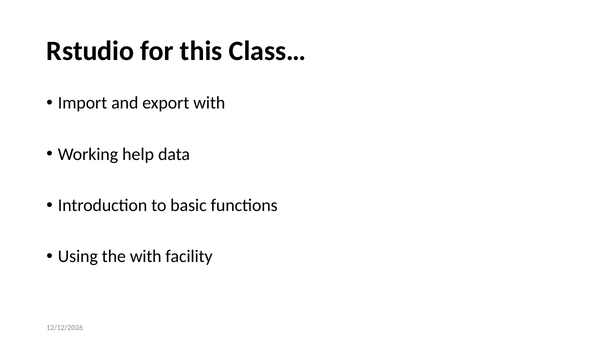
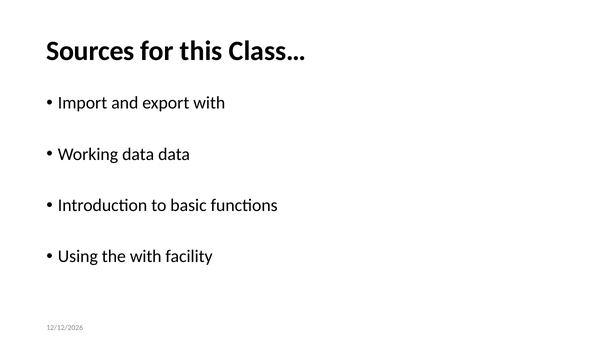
Rstudio: Rstudio -> Sources
Working help: help -> data
